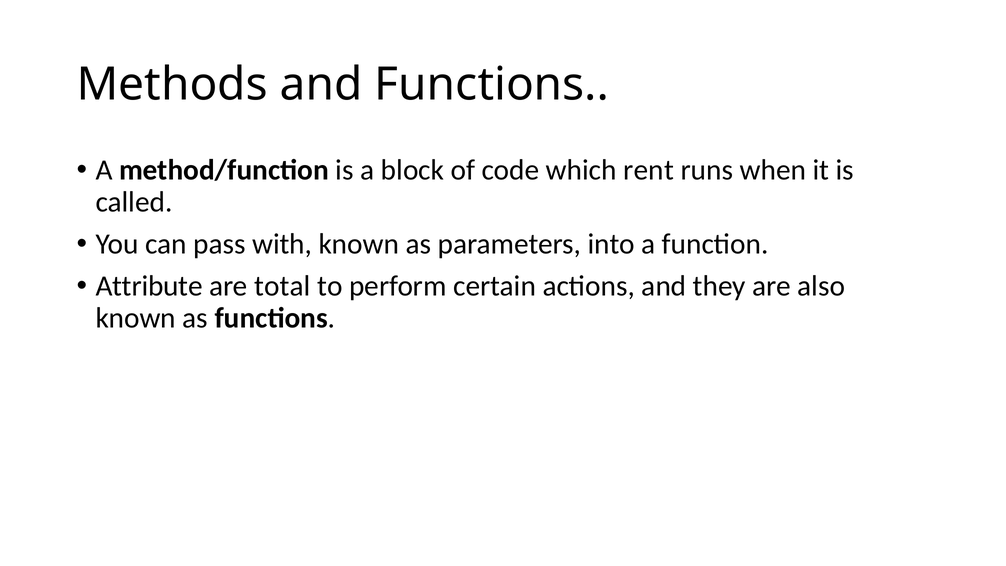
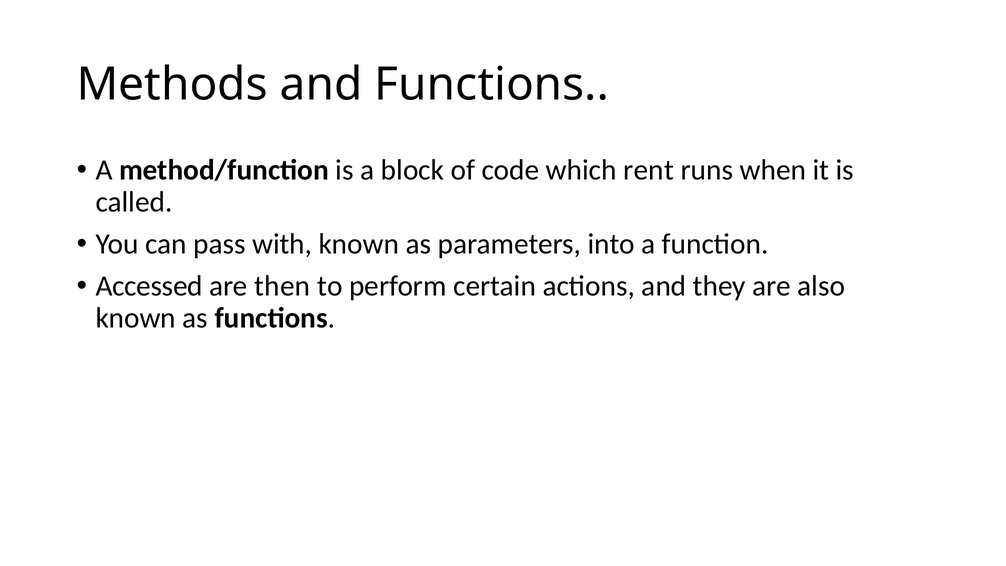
Attribute: Attribute -> Accessed
total: total -> then
